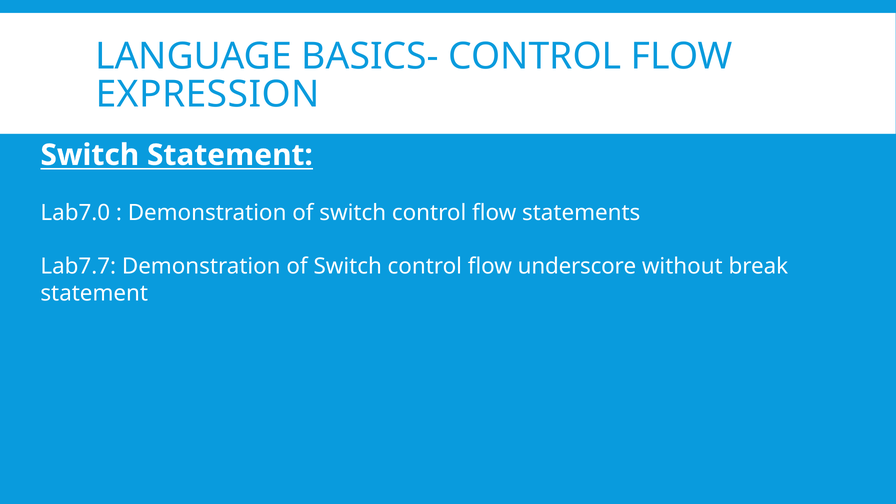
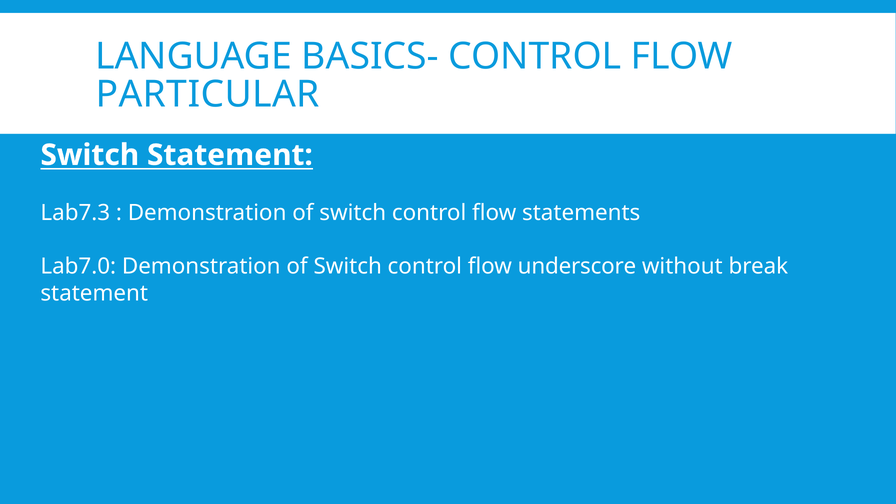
EXPRESSION: EXPRESSION -> PARTICULAR
Lab7.0: Lab7.0 -> Lab7.3
Lab7.7: Lab7.7 -> Lab7.0
